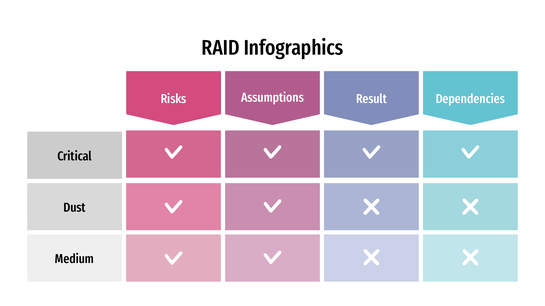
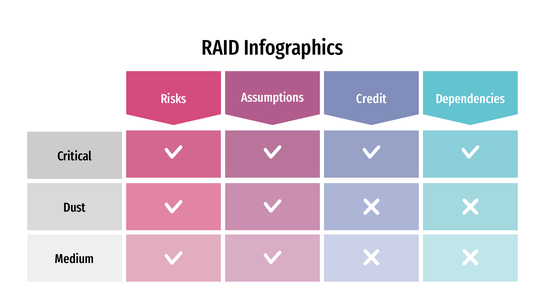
Result: Result -> Credit
